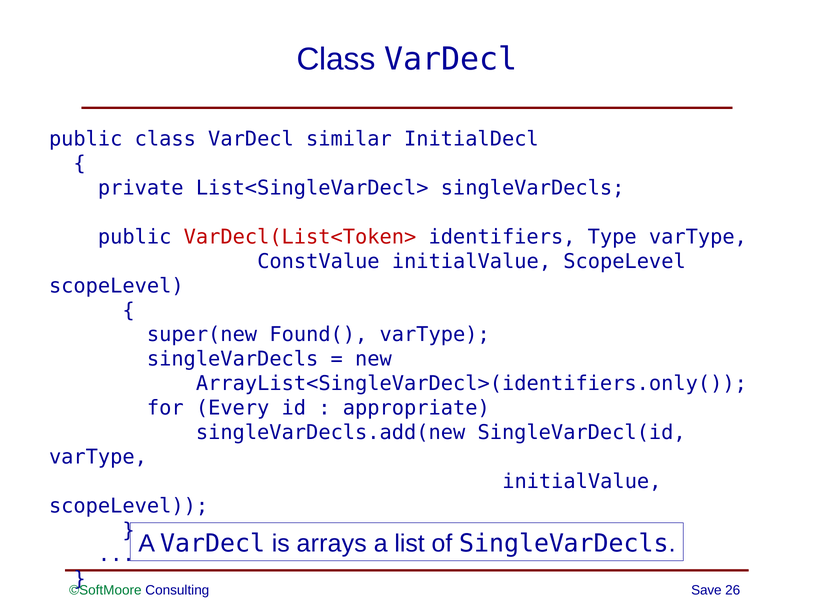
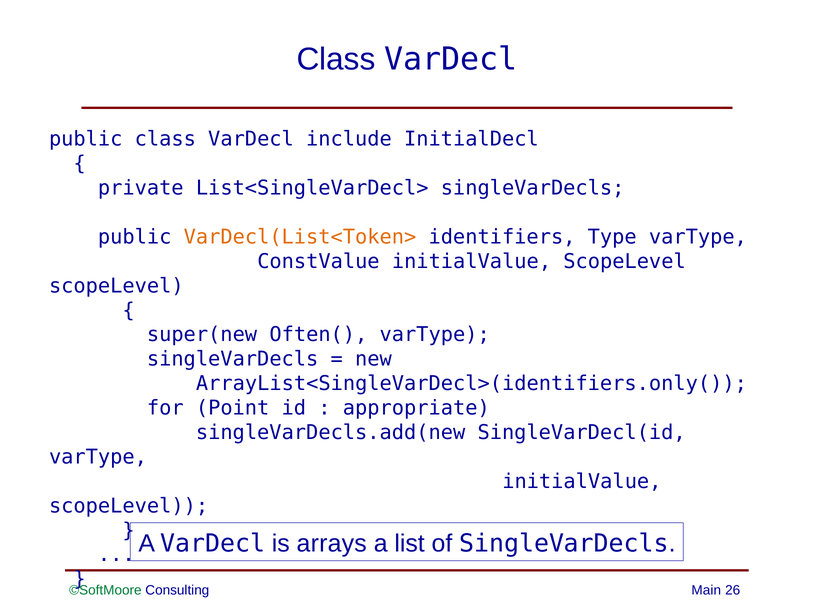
similar: similar -> include
VarDecl(List<Token> colour: red -> orange
Found(: Found( -> Often(
Every: Every -> Point
Save: Save -> Main
